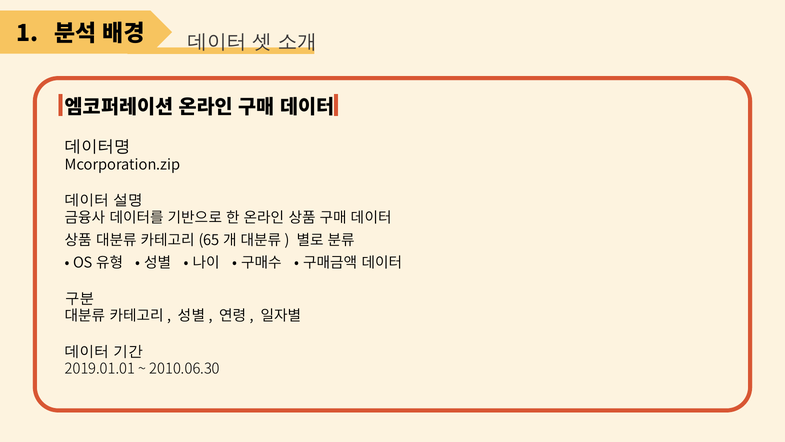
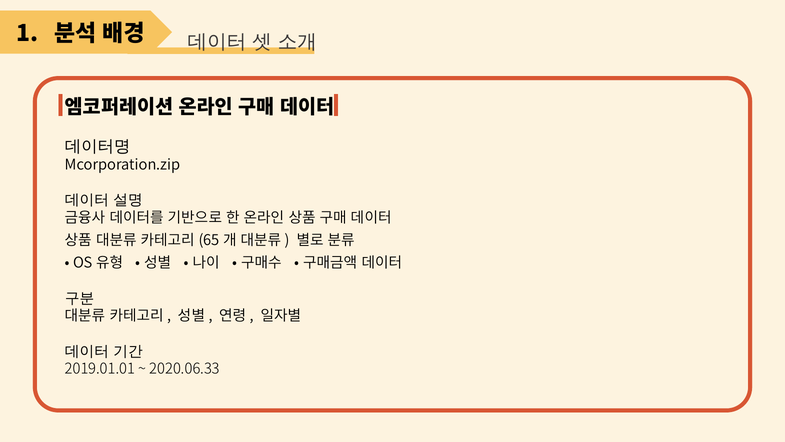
2010.06.30: 2010.06.30 -> 2020.06.33
